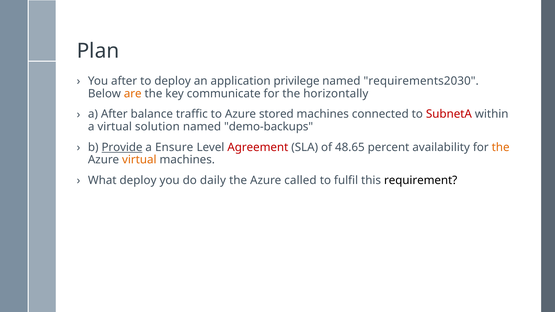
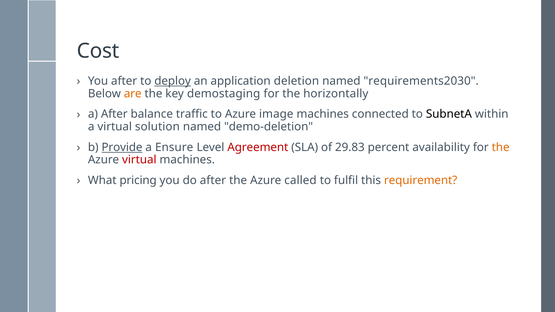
Plan: Plan -> Cost
deploy at (173, 81) underline: none -> present
privilege: privilege -> deletion
communicate: communicate -> demostaging
stored: stored -> image
SubnetA colour: red -> black
demo-backups: demo-backups -> demo-deletion
48.65: 48.65 -> 29.83
virtual at (139, 160) colour: orange -> red
What deploy: deploy -> pricing
do daily: daily -> after
requirement colour: black -> orange
